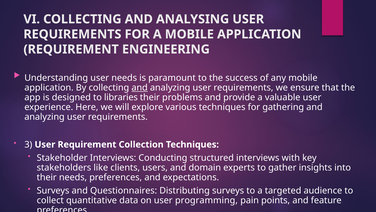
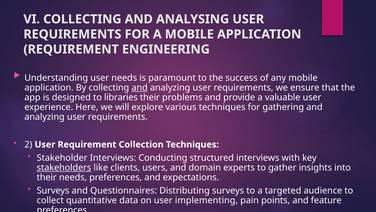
3: 3 -> 2
stakeholders underline: none -> present
programming: programming -> implementing
